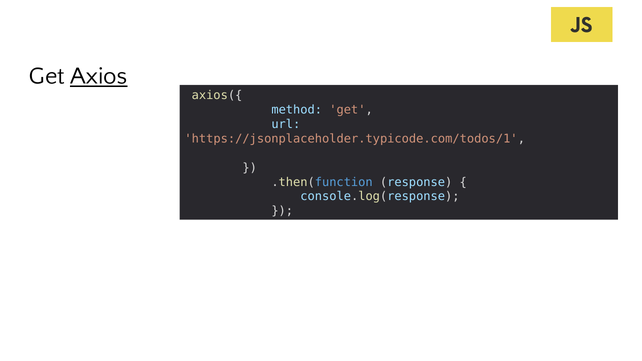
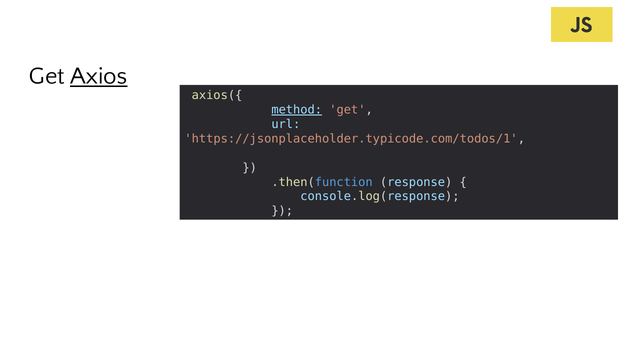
method underline: none -> present
